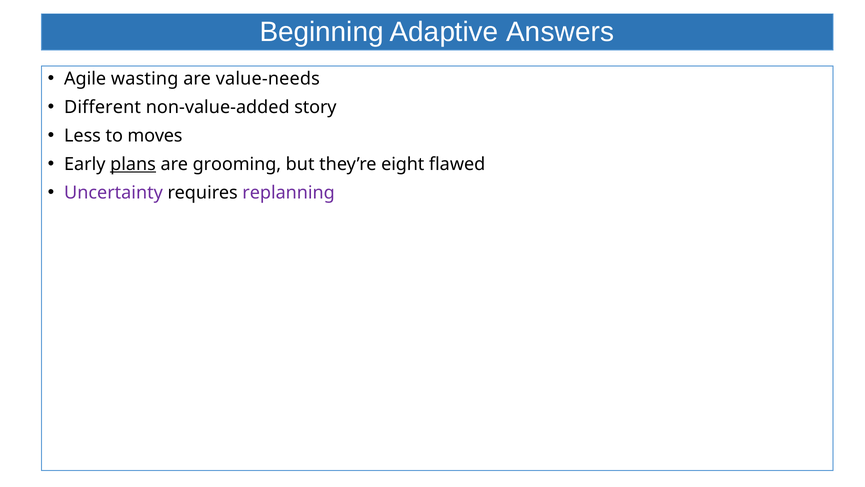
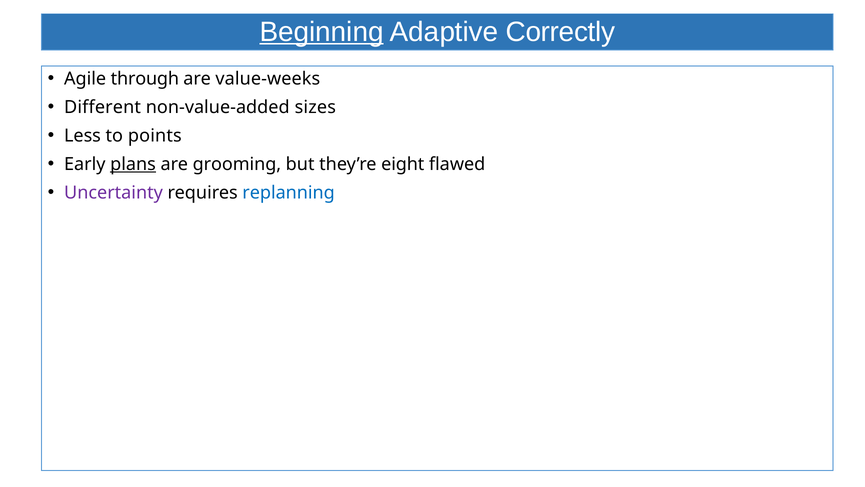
Beginning underline: none -> present
Answers: Answers -> Correctly
wasting: wasting -> through
value-needs: value-needs -> value-weeks
story: story -> sizes
moves: moves -> points
replanning colour: purple -> blue
